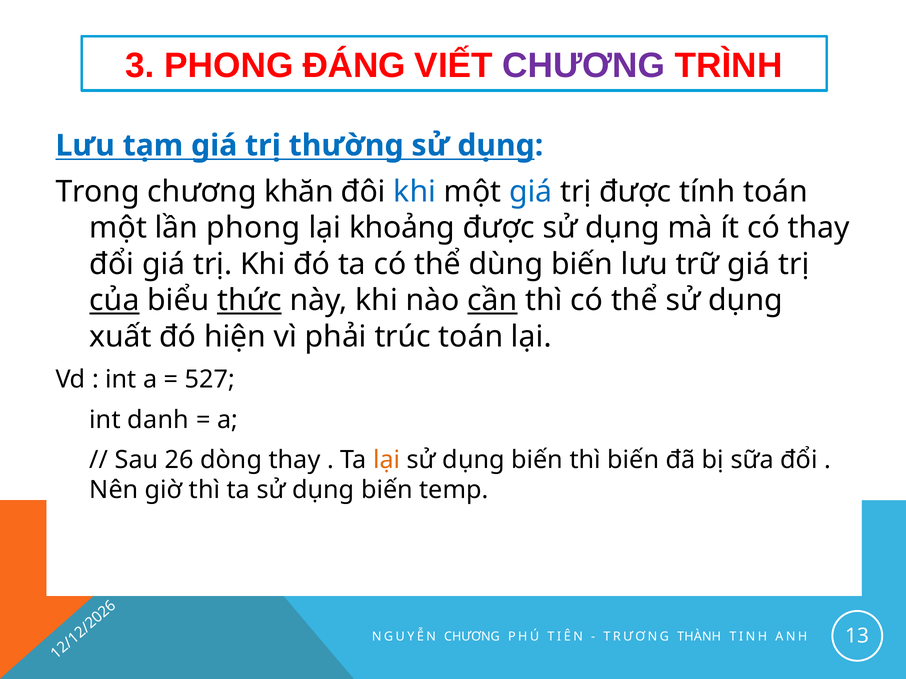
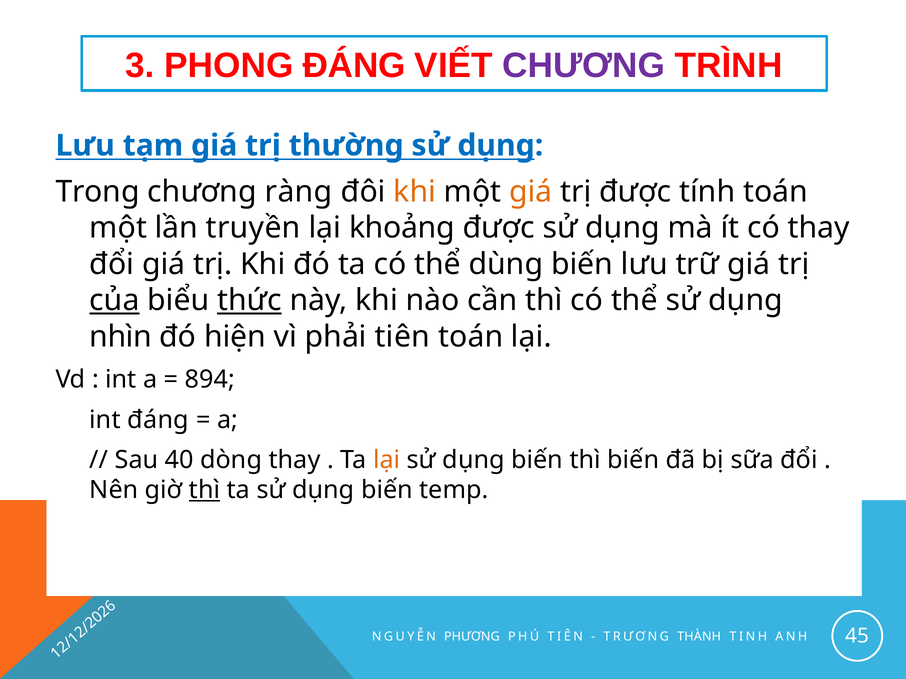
khăn: khăn -> ràng
khi at (415, 192) colour: blue -> orange
giá at (531, 192) colour: blue -> orange
lần phong: phong -> truyền
cần underline: present -> none
xuất: xuất -> nhìn
phải trúc: trúc -> tiên
527: 527 -> 894
int danh: danh -> đáng
26: 26 -> 40
thì at (205, 491) underline: none -> present
NGUYỄN CHƯƠNG: CHƯƠNG -> PHƯƠNG
13: 13 -> 45
